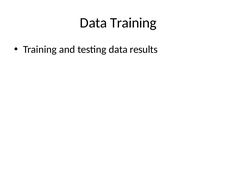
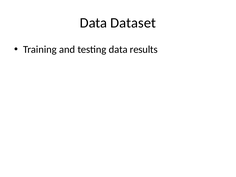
Data Training: Training -> Dataset
